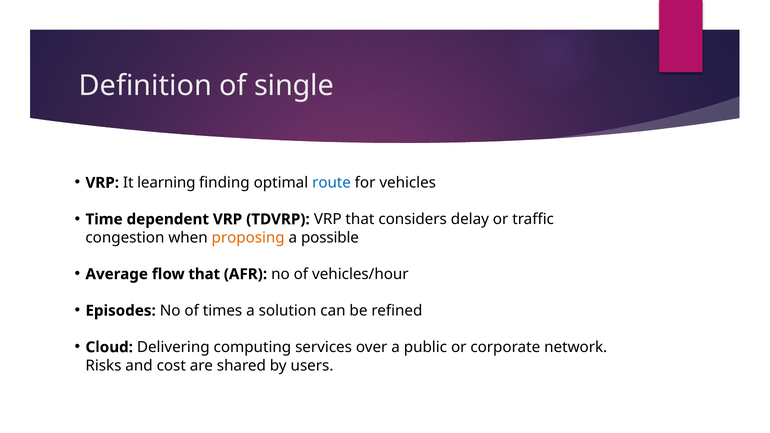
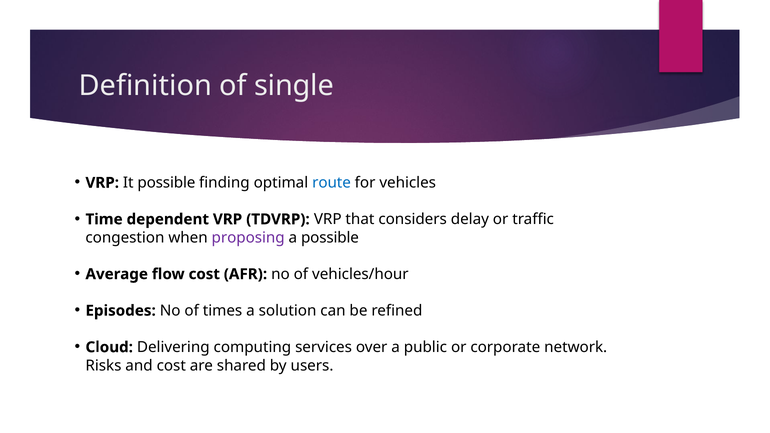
It learning: learning -> possible
proposing colour: orange -> purple
flow that: that -> cost
